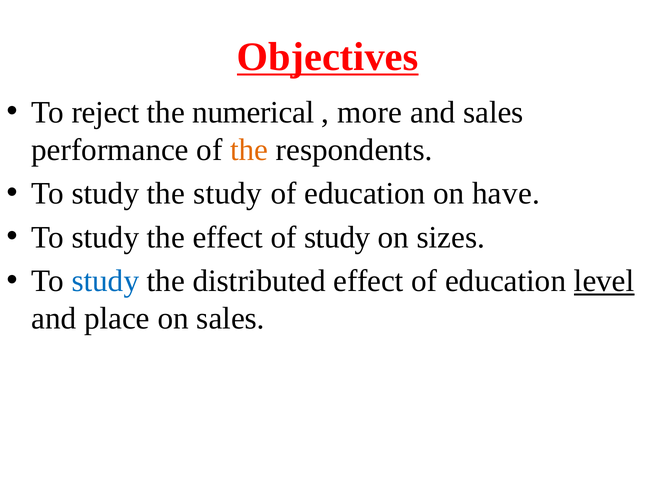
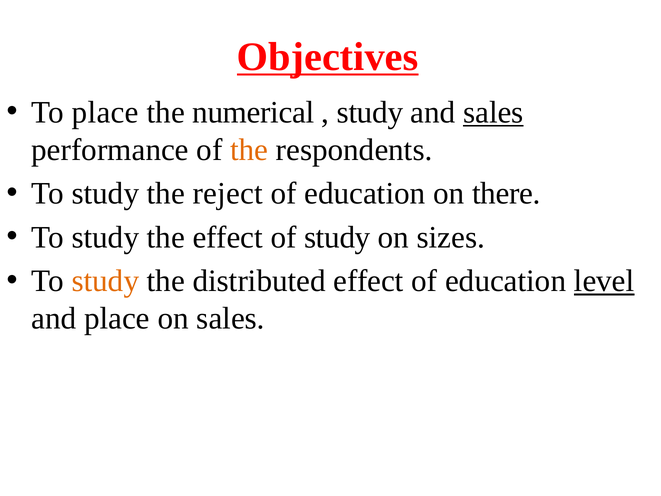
To reject: reject -> place
more at (370, 112): more -> study
sales at (493, 112) underline: none -> present
the study: study -> reject
have: have -> there
study at (105, 281) colour: blue -> orange
